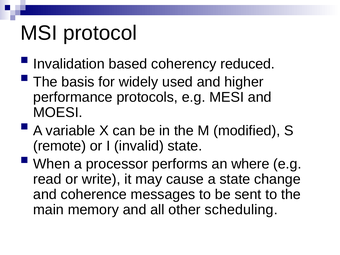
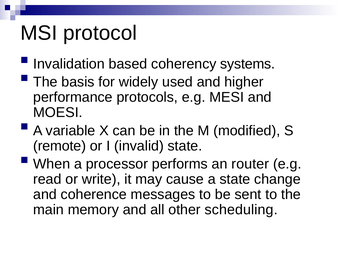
reduced: reduced -> systems
where: where -> router
